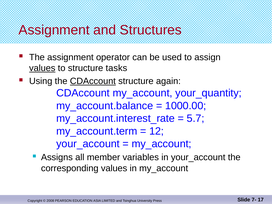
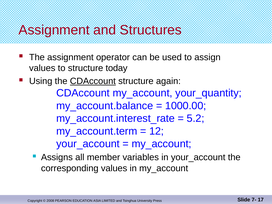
values at (42, 68) underline: present -> none
tasks: tasks -> today
5.7: 5.7 -> 5.2
